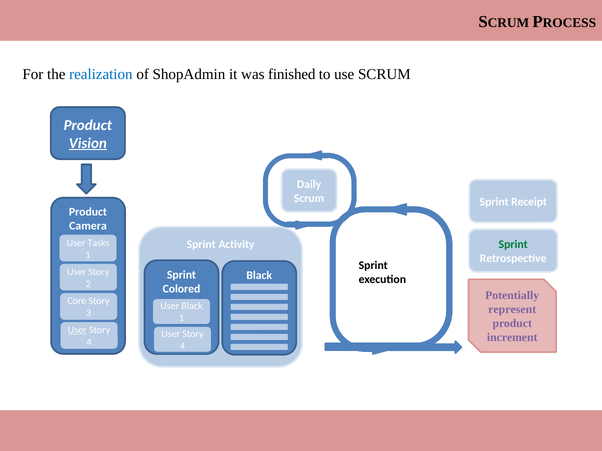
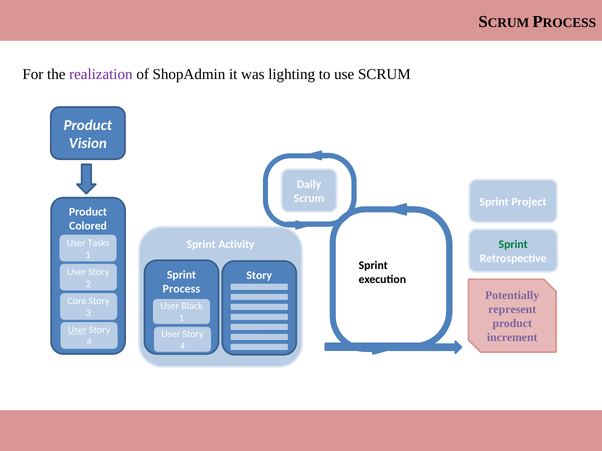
realization colour: blue -> purple
finished: finished -> lighting
Vision underline: present -> none
Receipt: Receipt -> Project
Camera: Camera -> Colored
Black at (259, 276): Black -> Story
Colored: Colored -> Process
